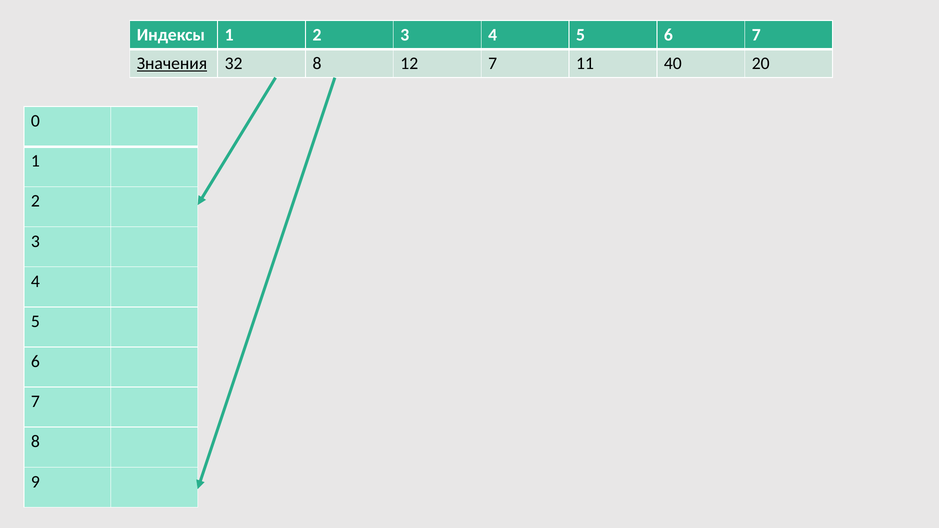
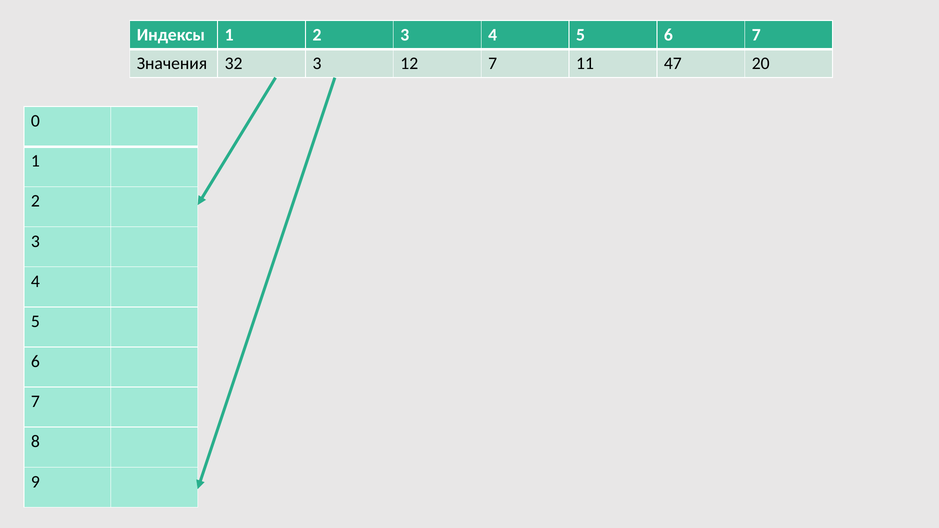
Значения underline: present -> none
32 8: 8 -> 3
40: 40 -> 47
